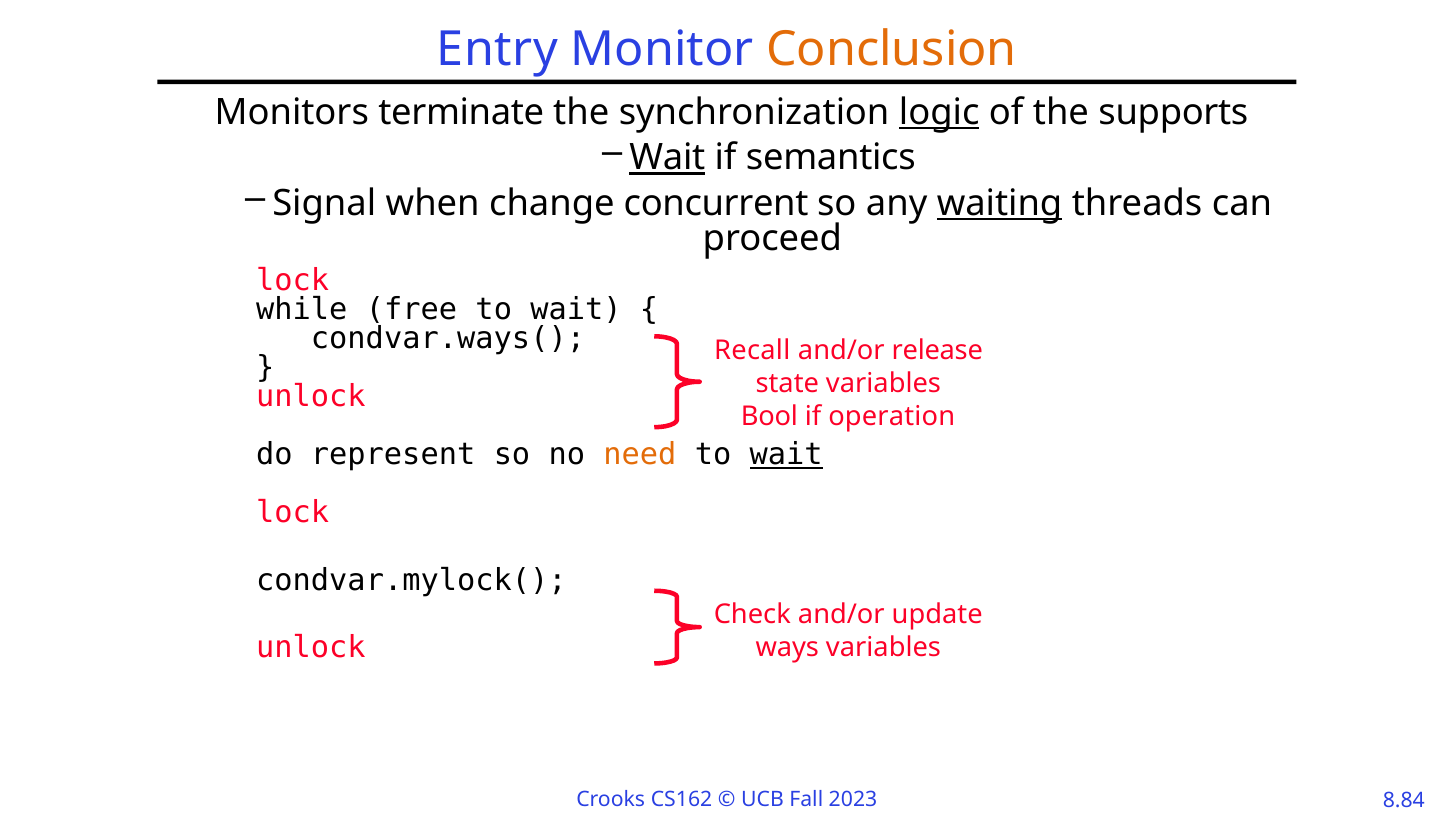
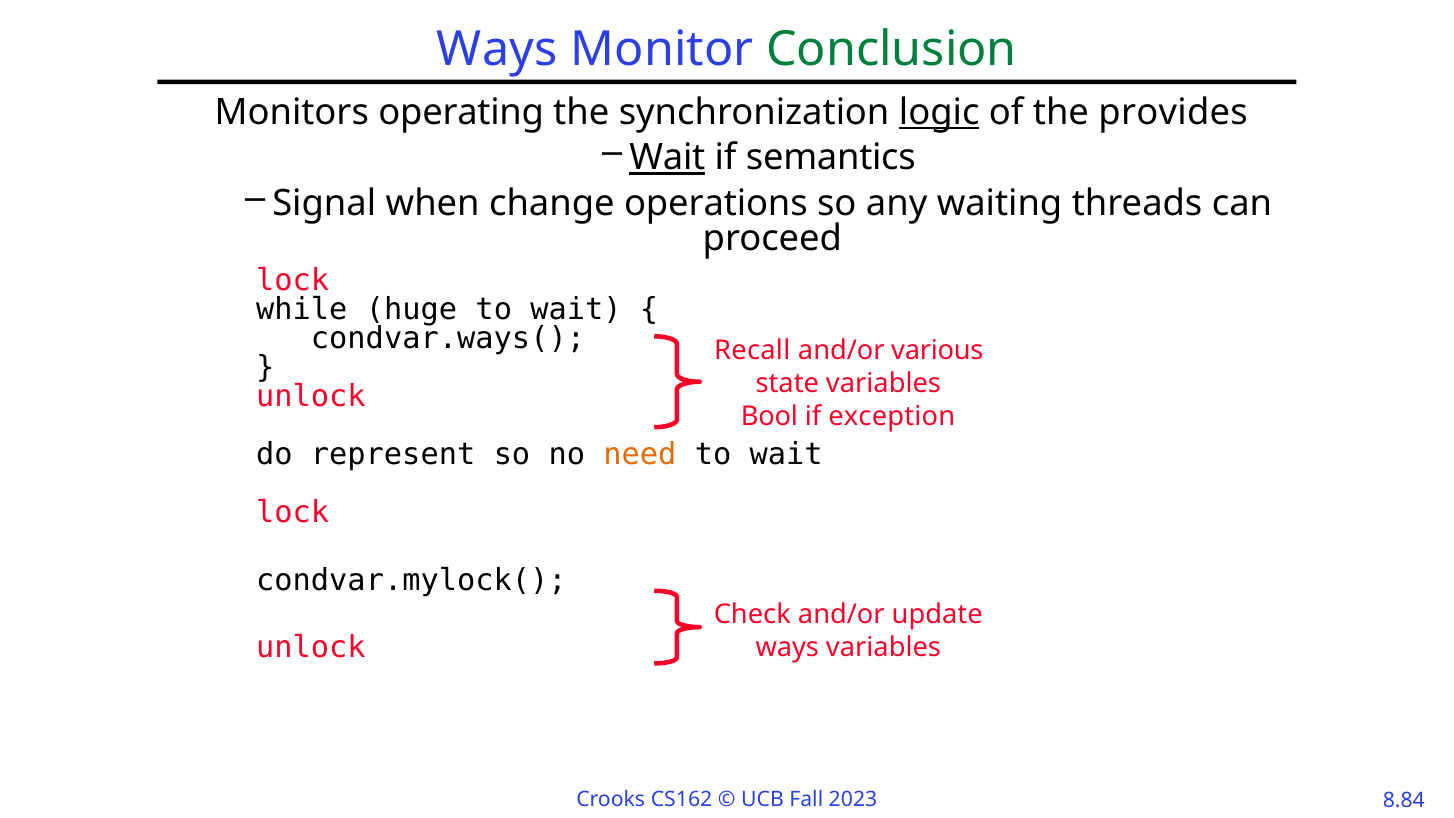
Entry at (497, 50): Entry -> Ways
Conclusion colour: orange -> green
terminate: terminate -> operating
supports: supports -> provides
concurrent: concurrent -> operations
waiting underline: present -> none
free: free -> huge
release: release -> various
operation: operation -> exception
wait at (786, 455) underline: present -> none
